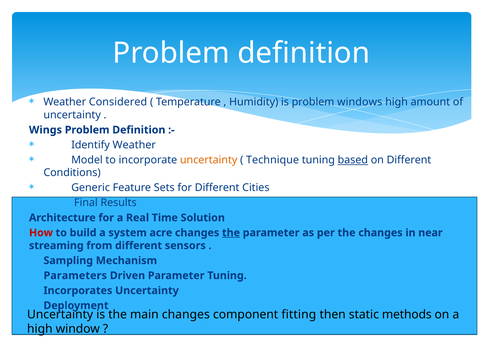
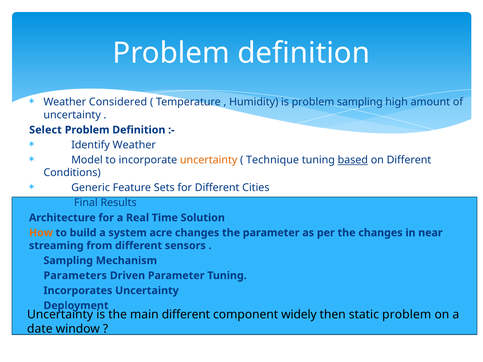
problem windows: windows -> sampling
Wings: Wings -> Select
How colour: red -> orange
the at (231, 233) underline: present -> none
main changes: changes -> different
fitting: fitting -> widely
static methods: methods -> problem
high at (40, 329): high -> date
